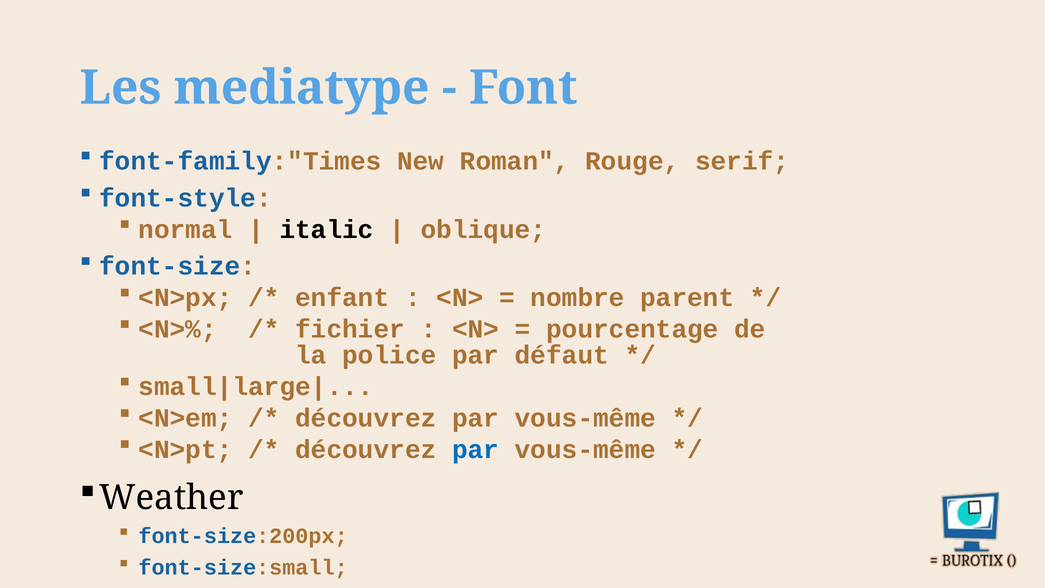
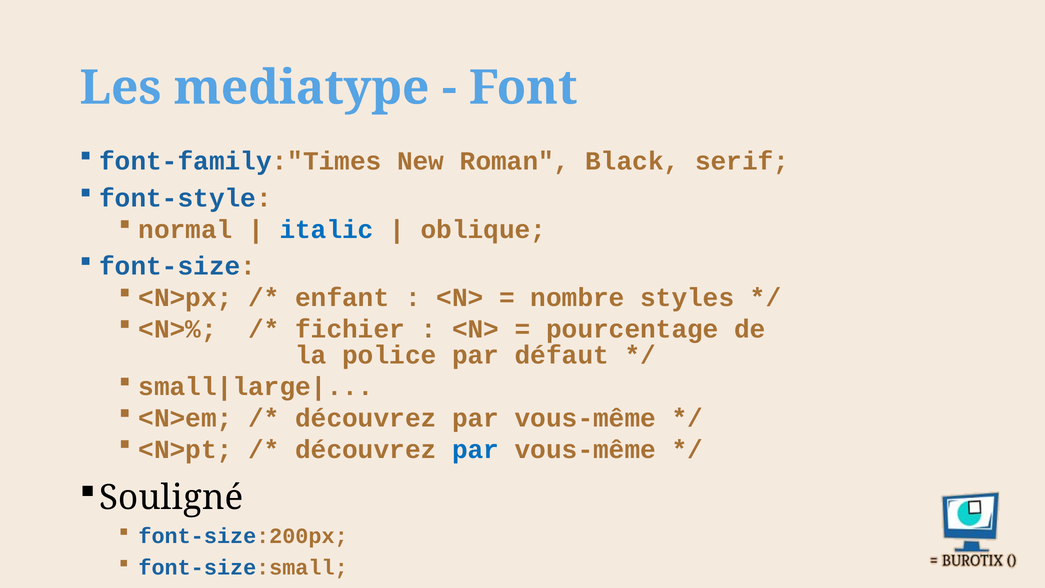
Rouge: Rouge -> Black
italic colour: black -> blue
parent: parent -> styles
Weather: Weather -> Souligné
